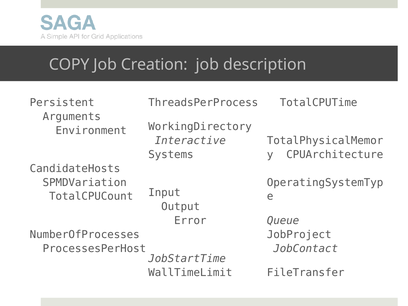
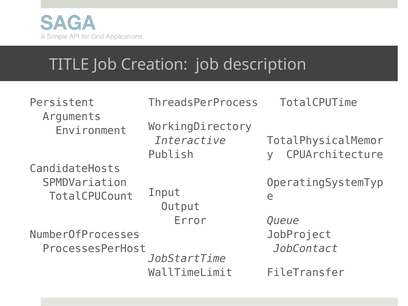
COPY: COPY -> TITLE
Systems: Systems -> Publish
